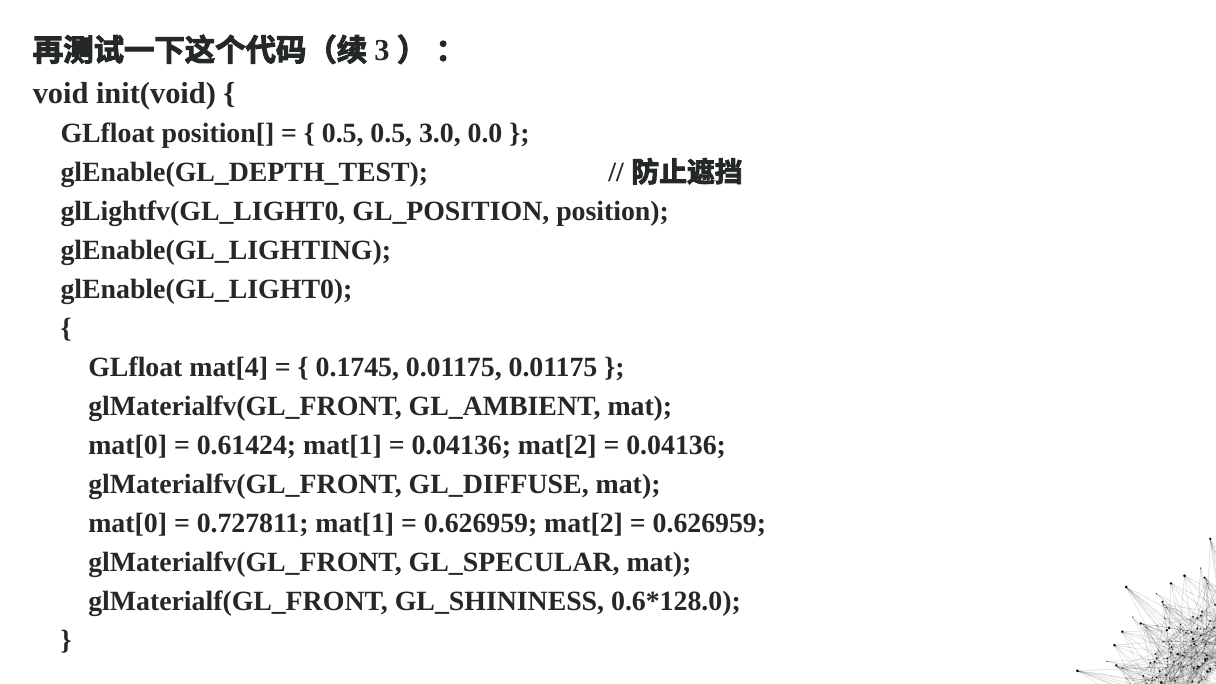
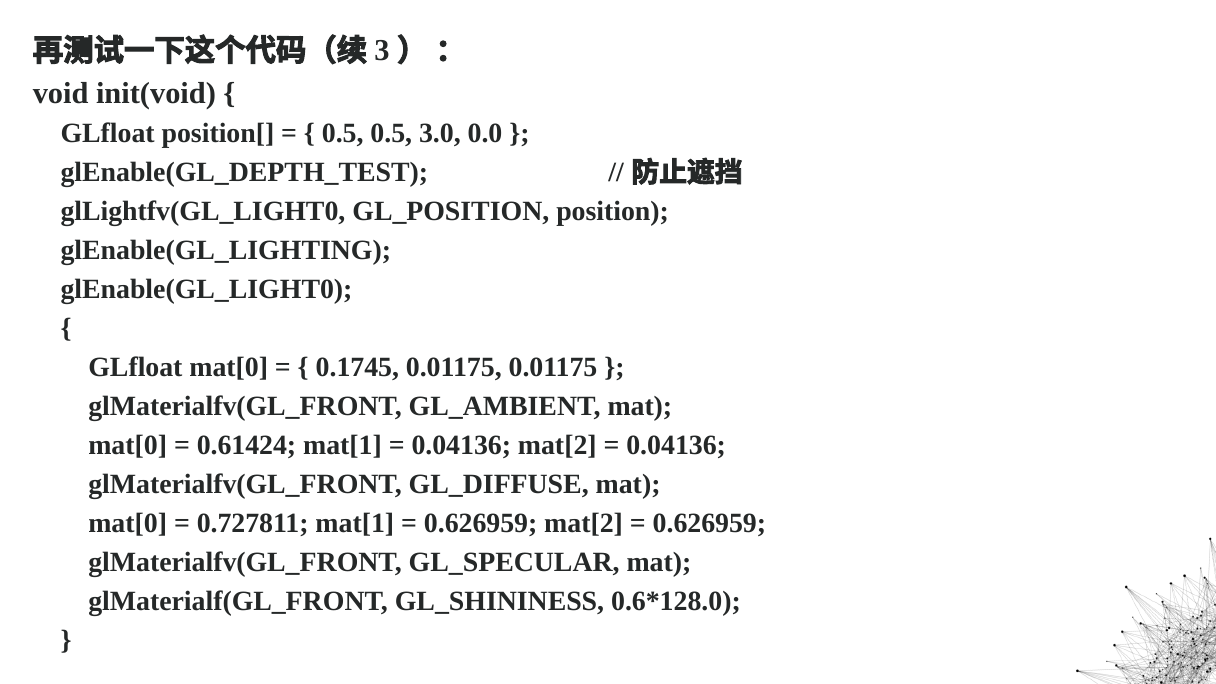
GLfloat mat[4: mat[4 -> mat[0
